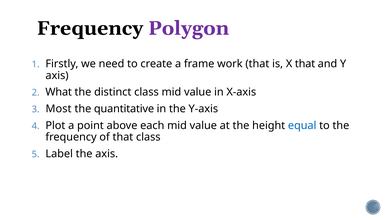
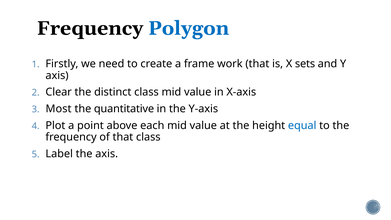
Polygon colour: purple -> blue
X that: that -> sets
What: What -> Clear
